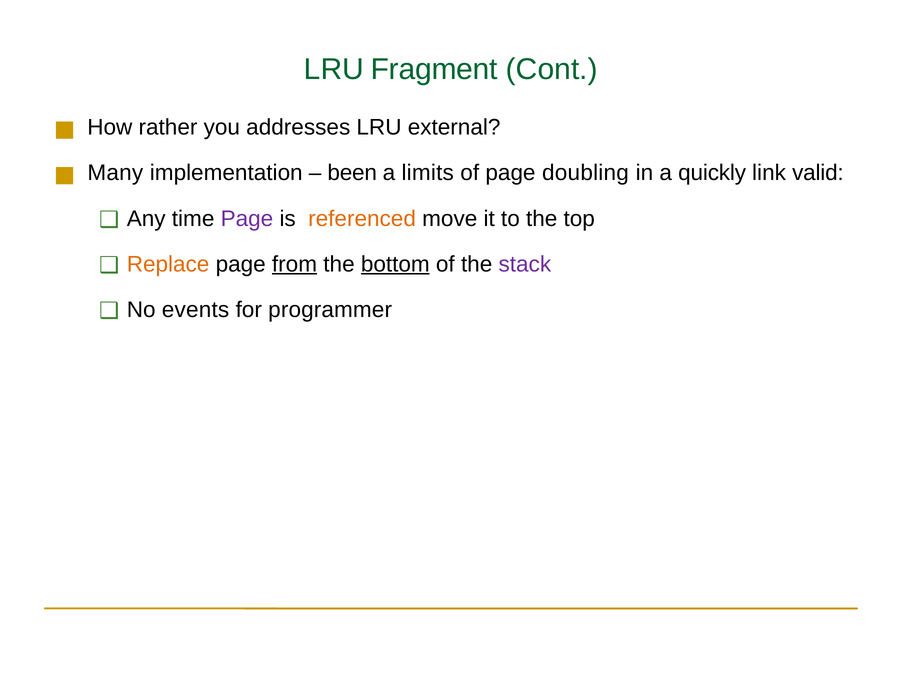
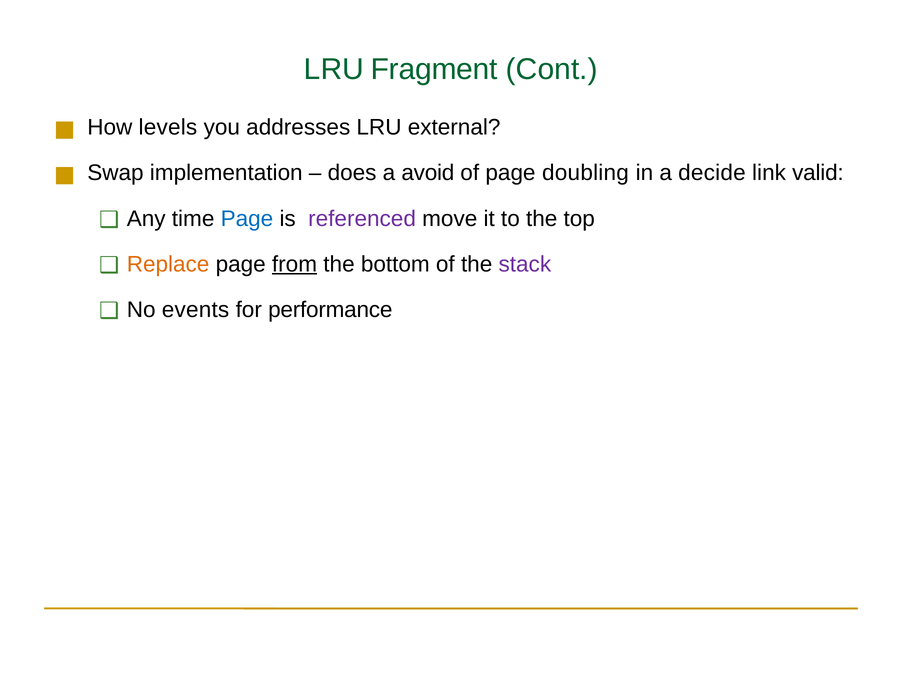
rather: rather -> levels
Many: Many -> Swap
been: been -> does
limits: limits -> avoid
quickly: quickly -> decide
Page at (247, 219) colour: purple -> blue
referenced colour: orange -> purple
bottom underline: present -> none
programmer: programmer -> performance
